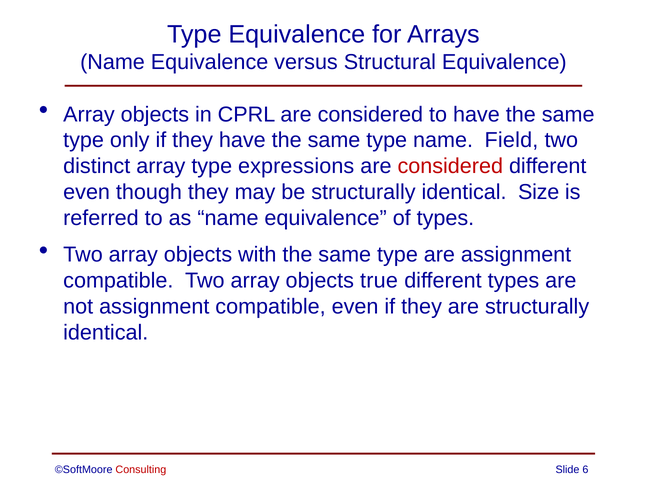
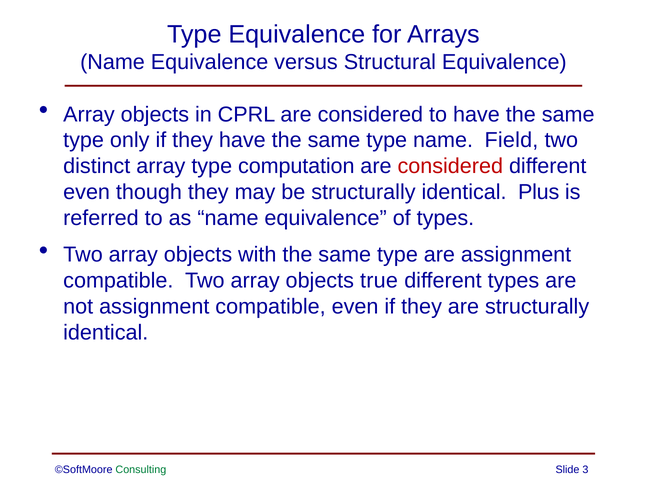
expressions: expressions -> computation
Size: Size -> Plus
Consulting colour: red -> green
6: 6 -> 3
